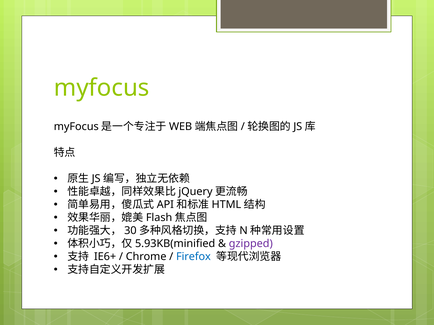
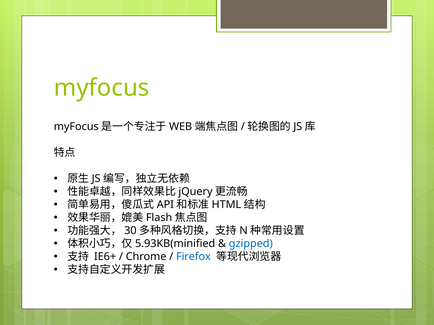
gzipped colour: purple -> blue
